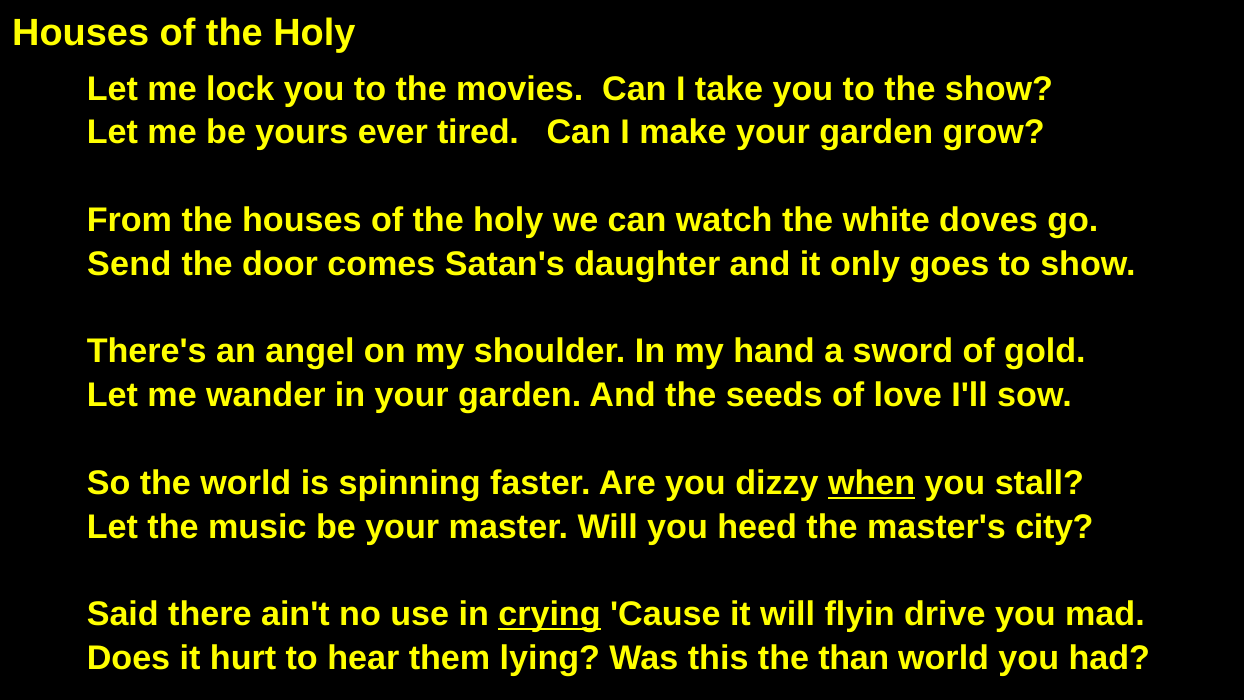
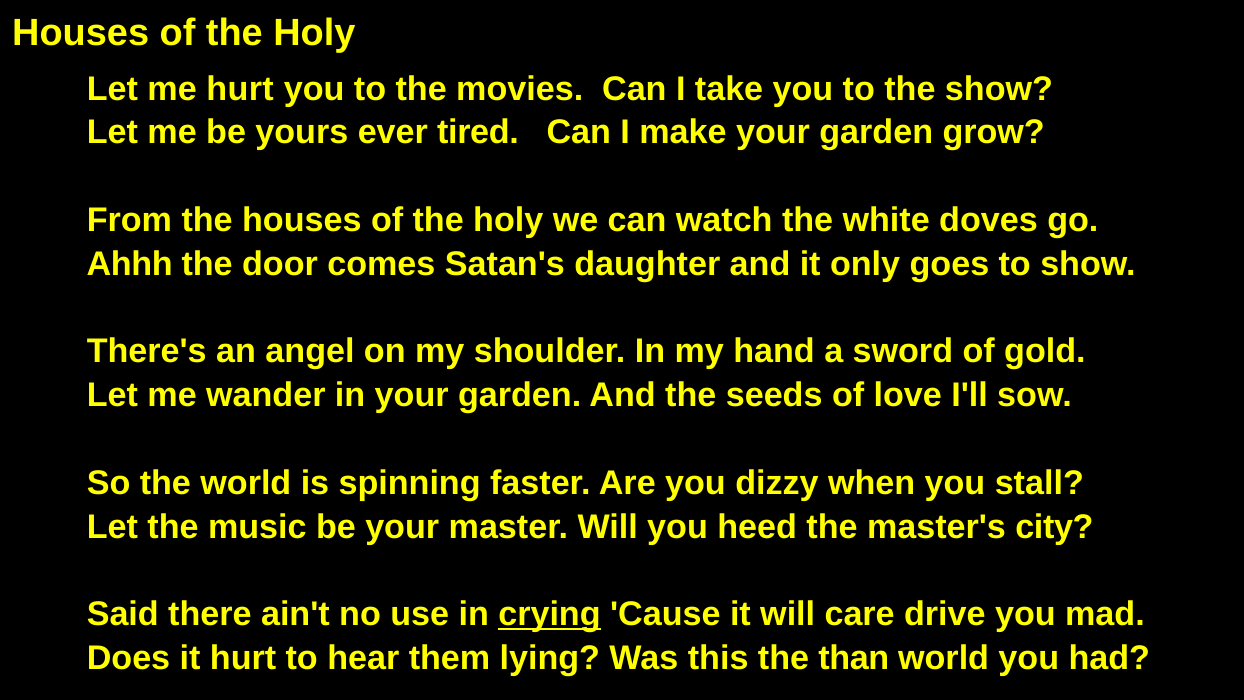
me lock: lock -> hurt
Send: Send -> Ahhh
when underline: present -> none
flyin: flyin -> care
